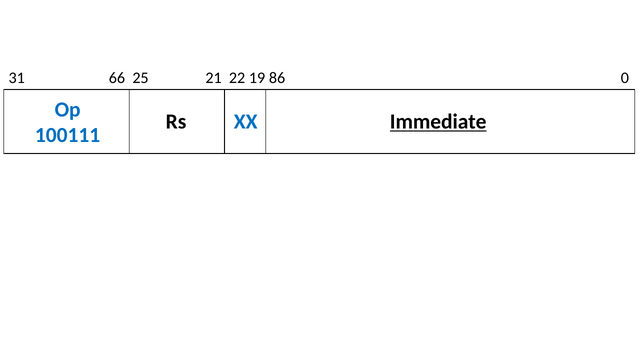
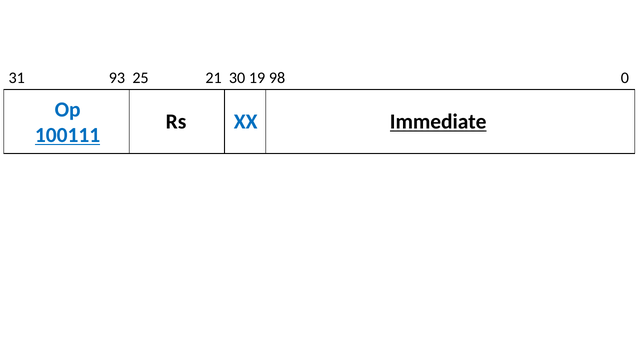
66: 66 -> 93
22: 22 -> 30
86: 86 -> 98
100111 underline: none -> present
